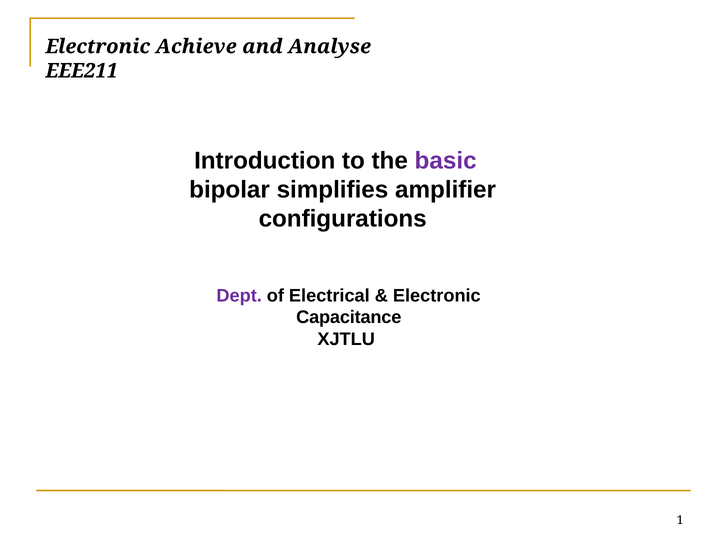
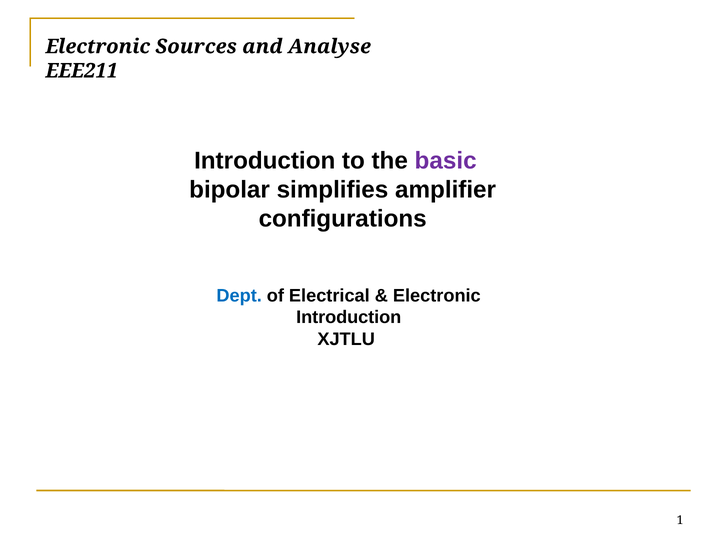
Achieve: Achieve -> Sources
Dept colour: purple -> blue
Capacitance at (349, 318): Capacitance -> Introduction
